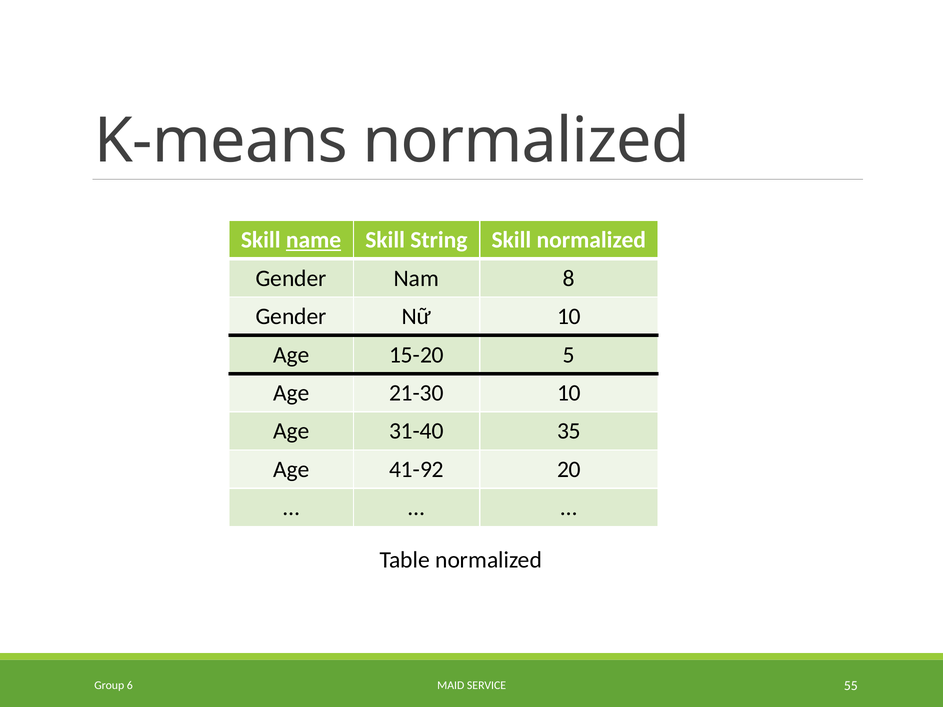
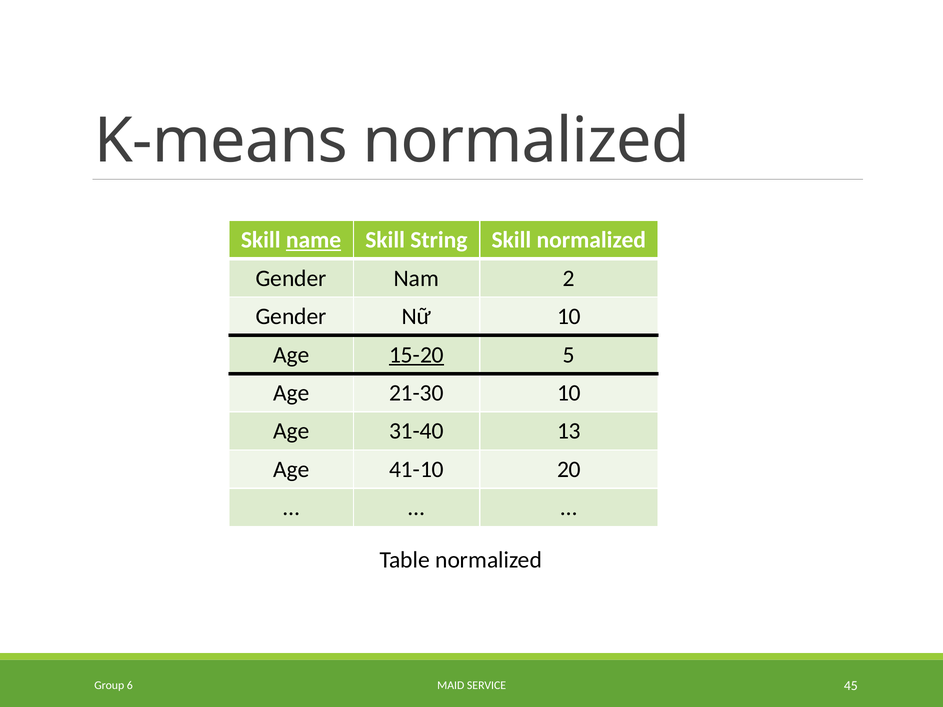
8: 8 -> 2
15-20 underline: none -> present
35: 35 -> 13
41-92: 41-92 -> 41-10
55: 55 -> 45
